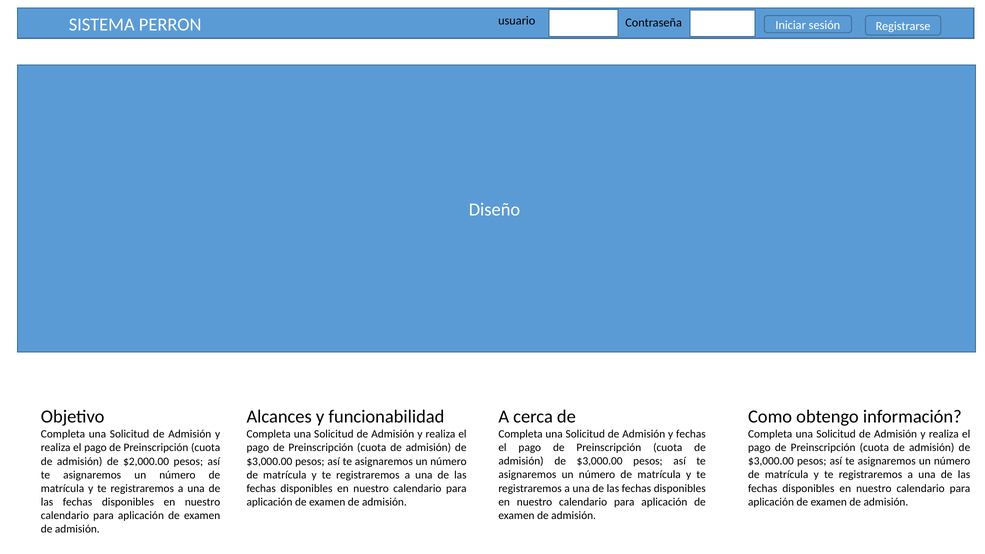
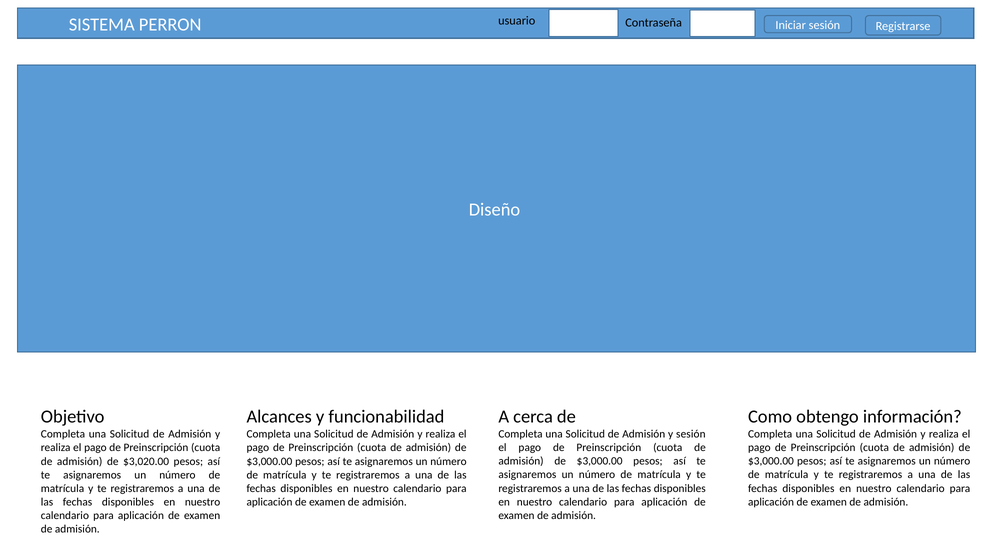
y fechas: fechas -> sesión
$2,000.00: $2,000.00 -> $3,020.00
